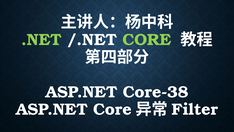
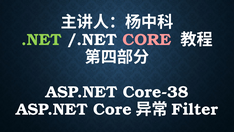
CORE colour: light green -> pink
